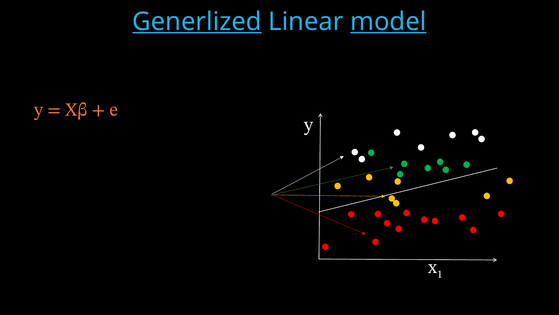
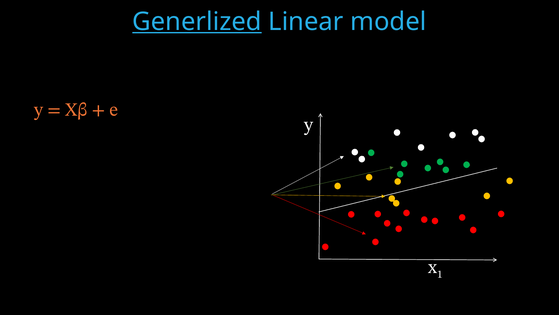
model underline: present -> none
